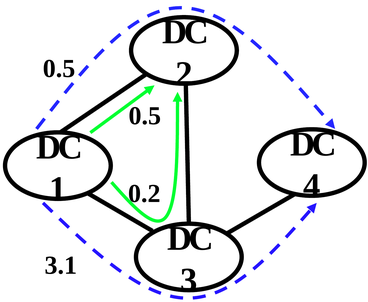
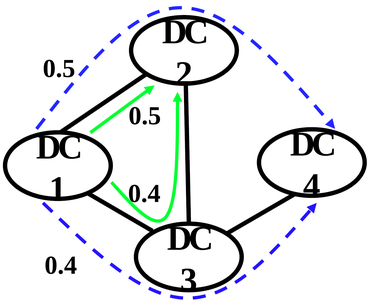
0.2 at (144, 194): 0.2 -> 0.4
3.1 at (61, 265): 3.1 -> 0.4
